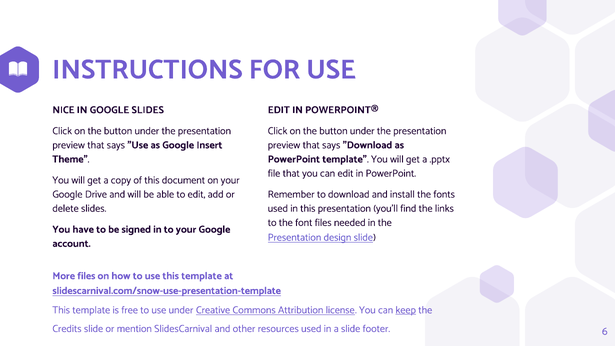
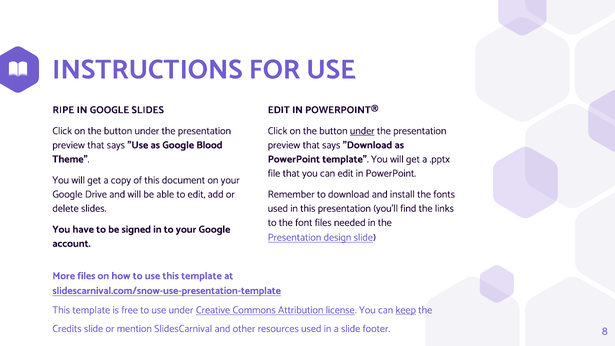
NICE: NICE -> RIPE
under at (362, 131) underline: none -> present
Insert: Insert -> Blood
6: 6 -> 8
